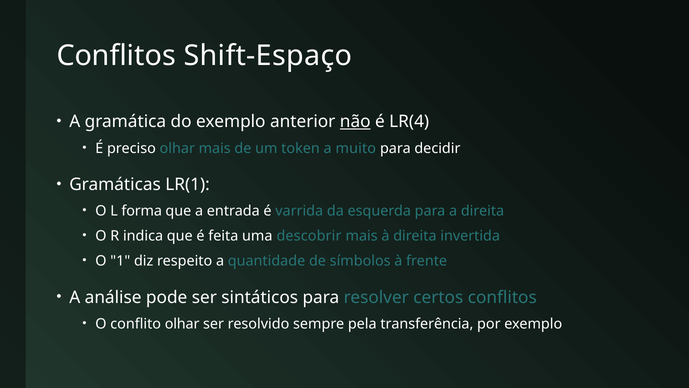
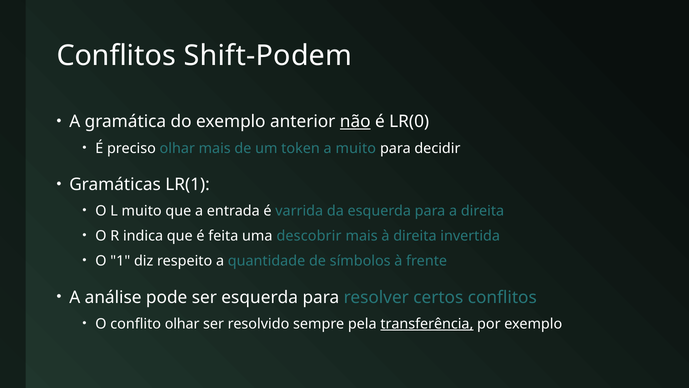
Shift-Espaço: Shift-Espaço -> Shift-Podem
LR(4: LR(4 -> LR(0
L forma: forma -> muito
ser sintáticos: sintáticos -> esquerda
transferência underline: none -> present
